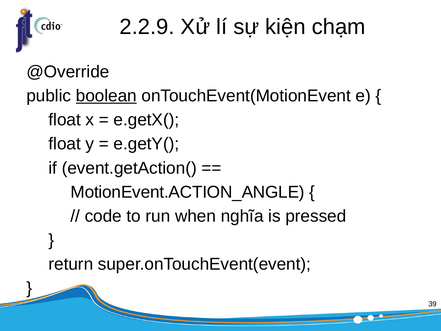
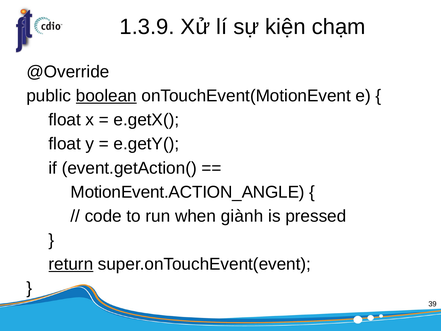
2.2.9: 2.2.9 -> 1.3.9
nghĩa: nghĩa -> giành
return underline: none -> present
